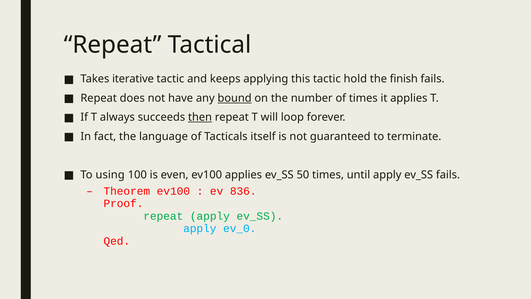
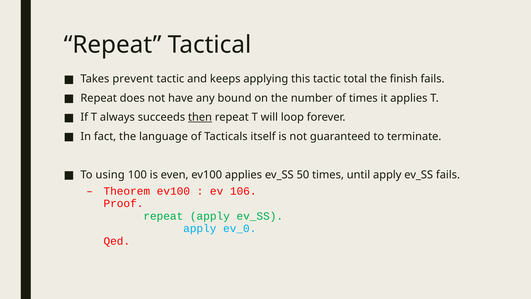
iterative: iterative -> prevent
hold: hold -> total
bound underline: present -> none
836: 836 -> 106
